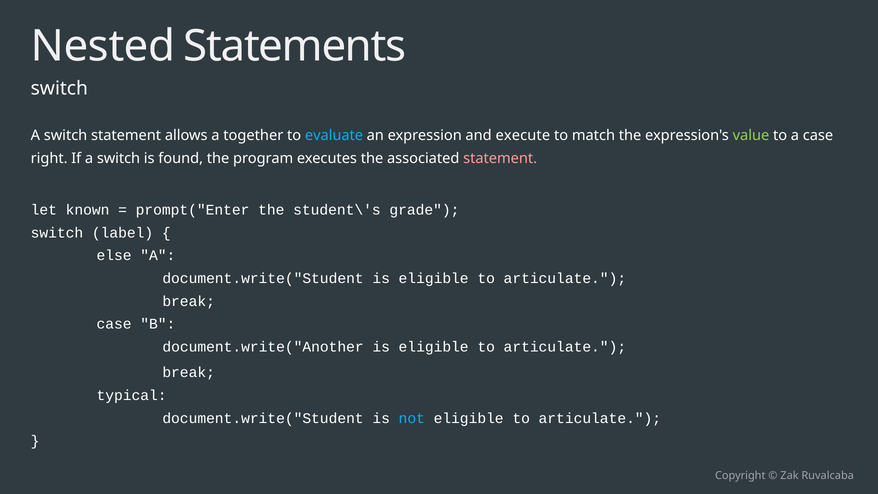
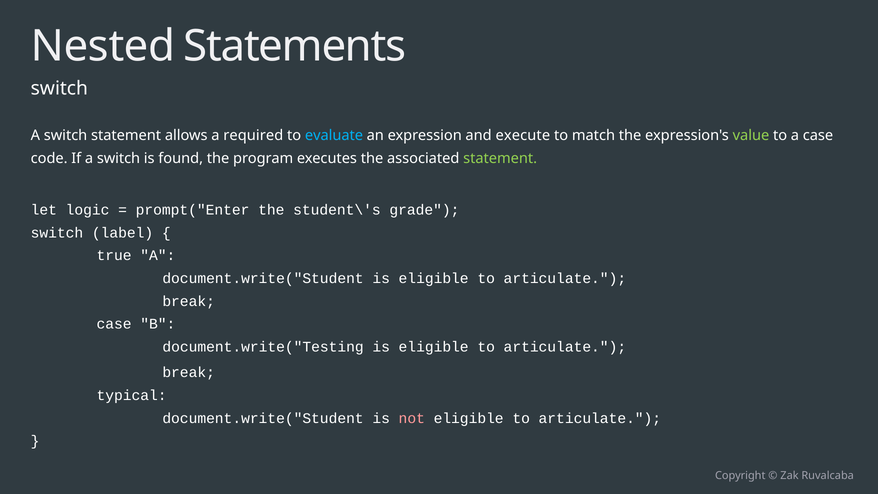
together: together -> required
right: right -> code
statement at (500, 158) colour: pink -> light green
known: known -> logic
else: else -> true
document.write("Another: document.write("Another -> document.write("Testing
not colour: light blue -> pink
